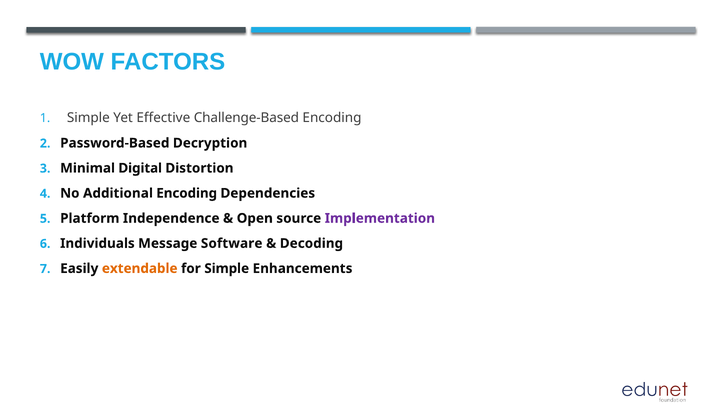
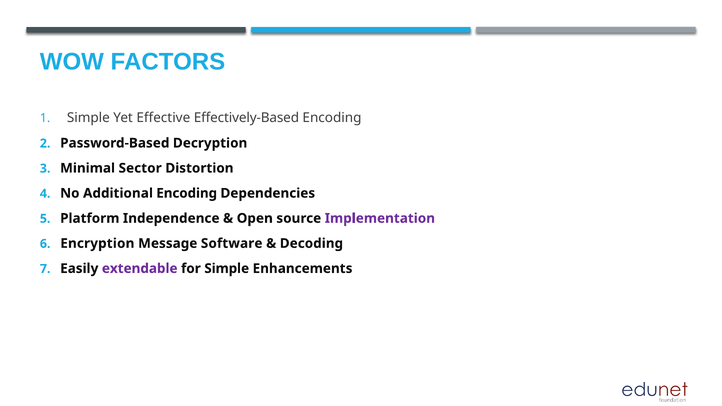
Challenge-Based: Challenge-Based -> Effectively-Based
Digital: Digital -> Sector
Individuals: Individuals -> Encryption
extendable colour: orange -> purple
